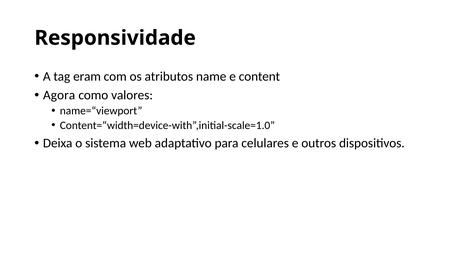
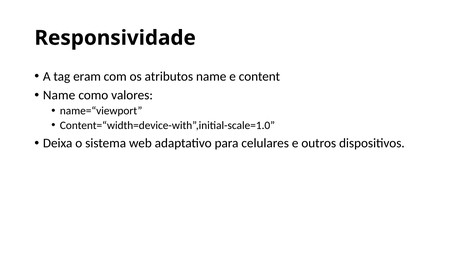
Agora at (59, 95): Agora -> Name
